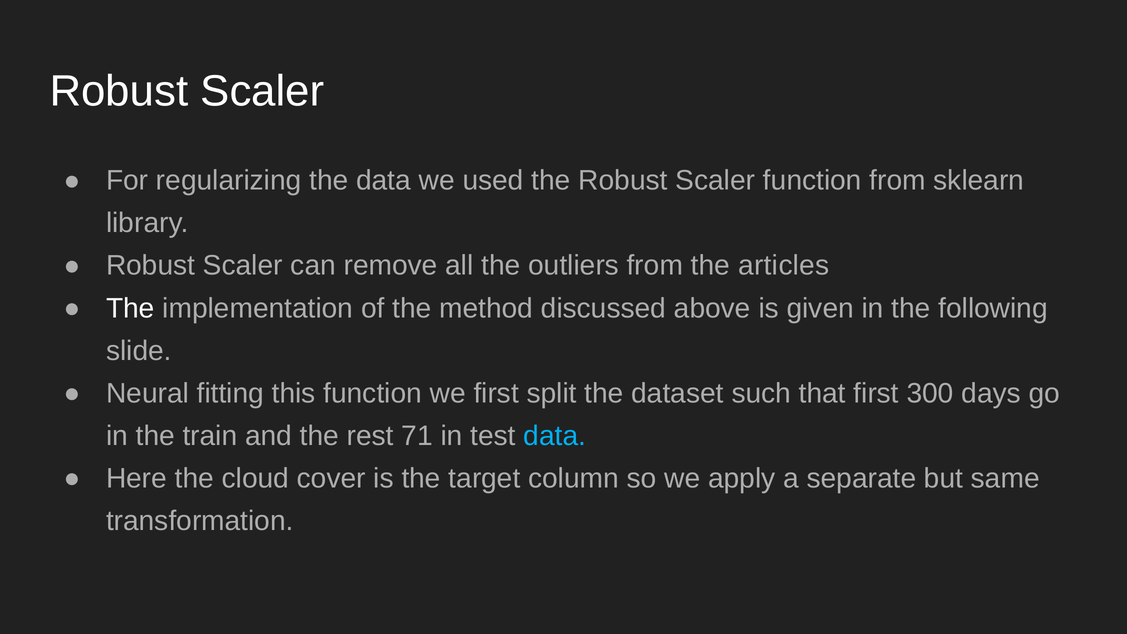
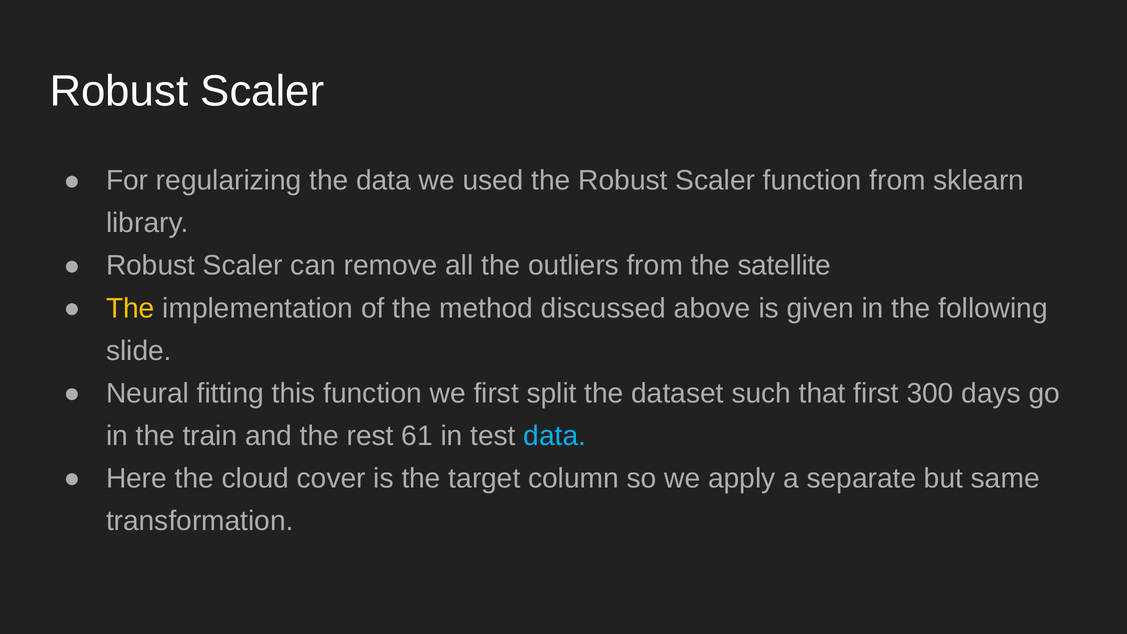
articles: articles -> satellite
The at (130, 308) colour: white -> yellow
71: 71 -> 61
